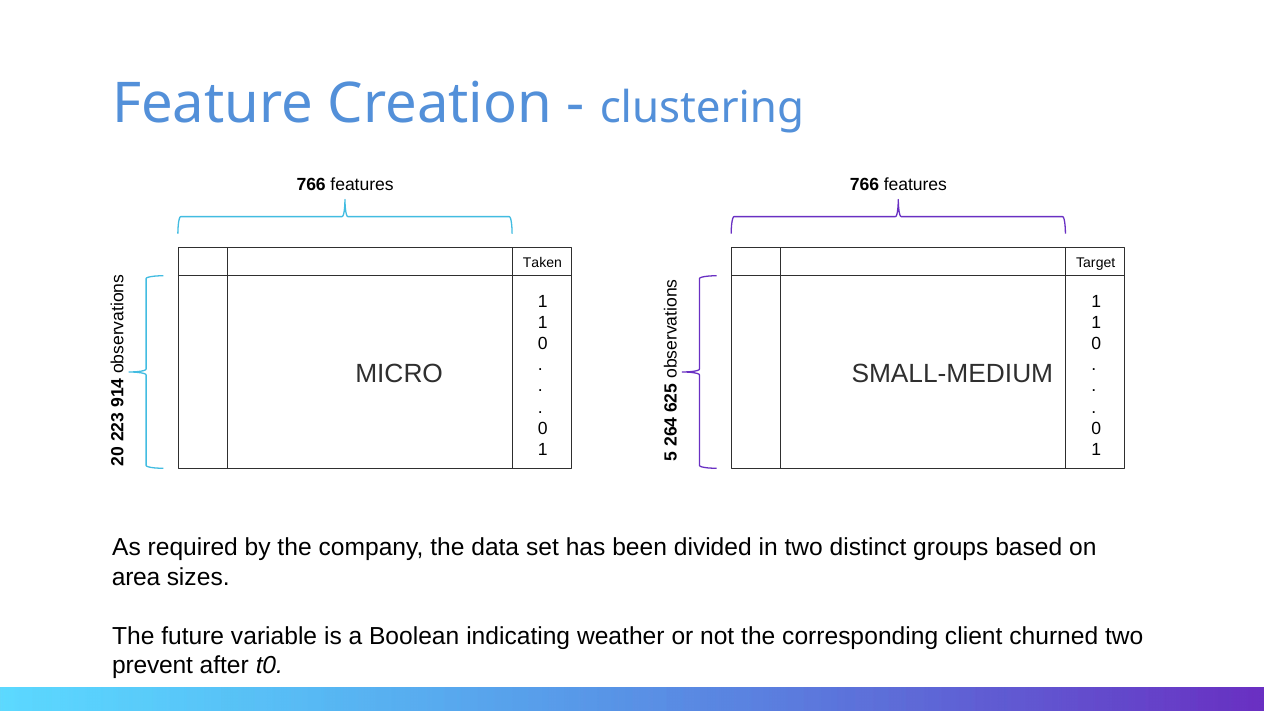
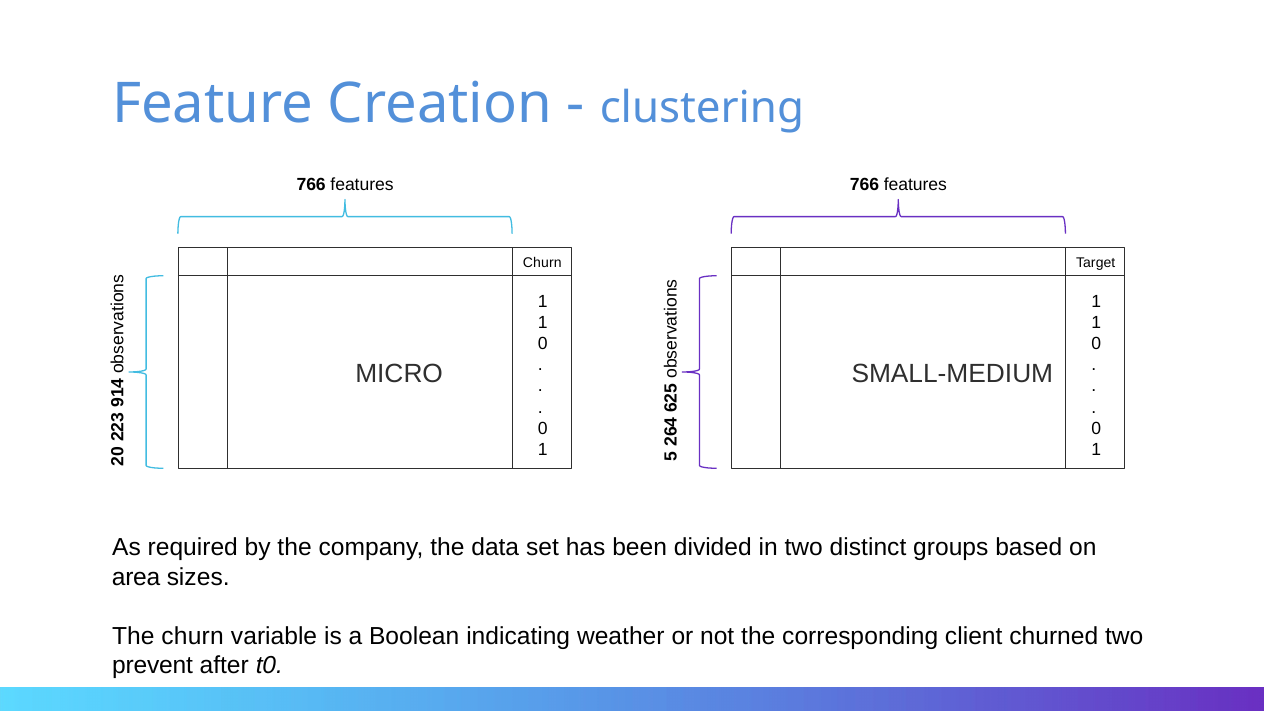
Taken at (542, 263): Taken -> Churn
The future: future -> churn
